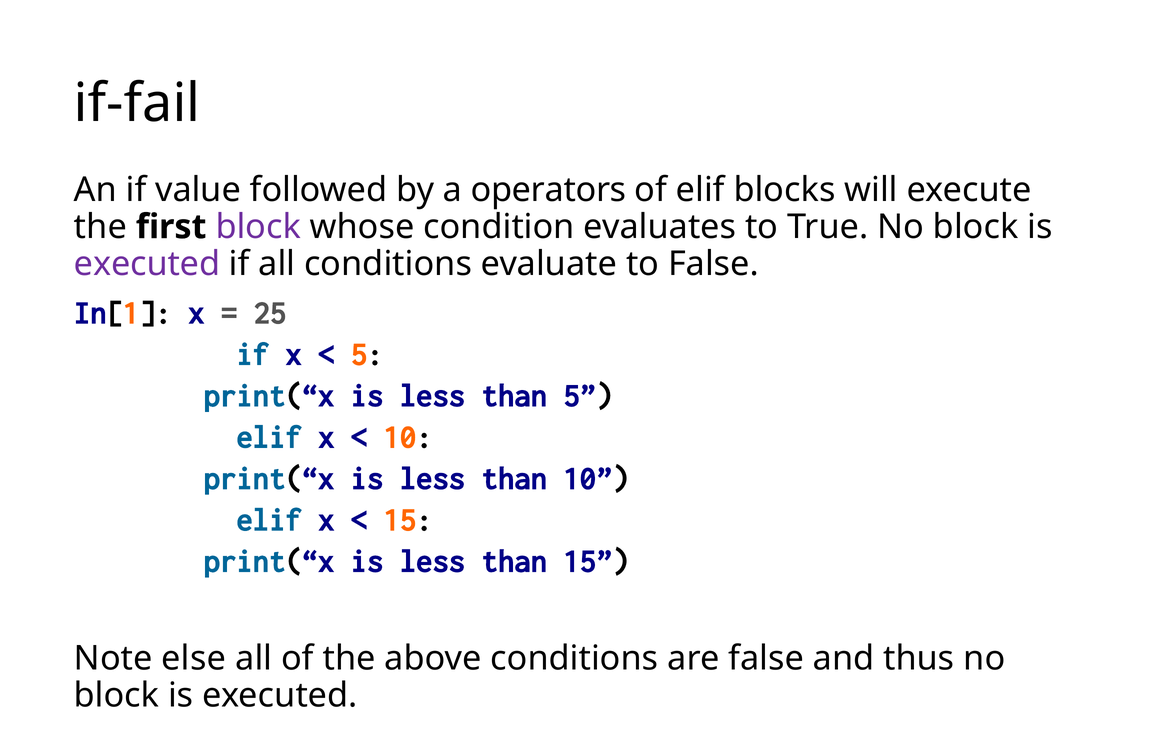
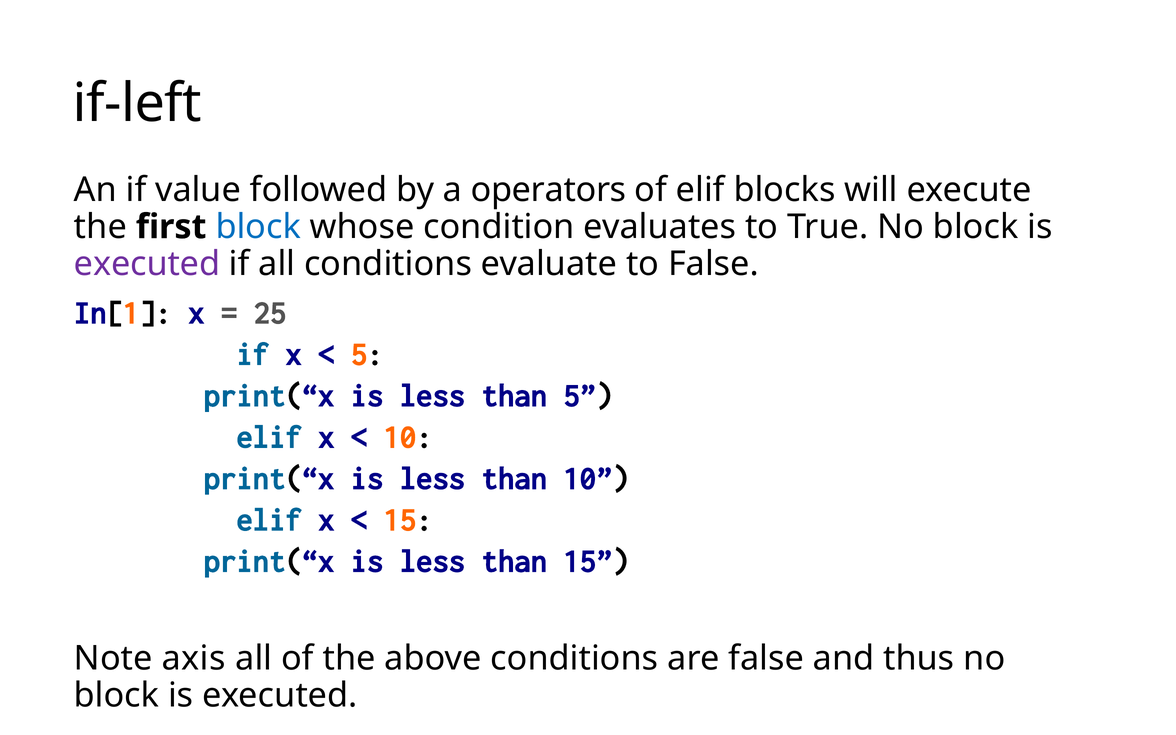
if-fail: if-fail -> if-left
block at (258, 227) colour: purple -> blue
else: else -> axis
